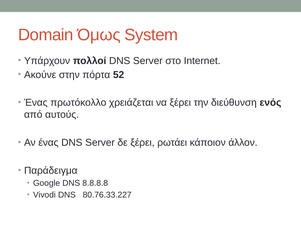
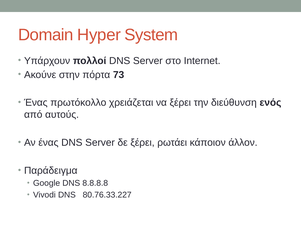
Όμως: Όμως -> Hyper
52: 52 -> 73
